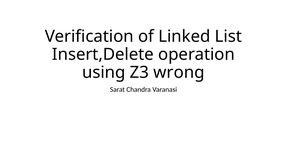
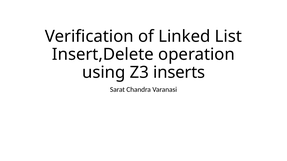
wrong: wrong -> inserts
